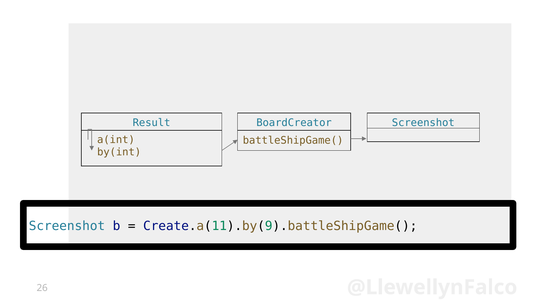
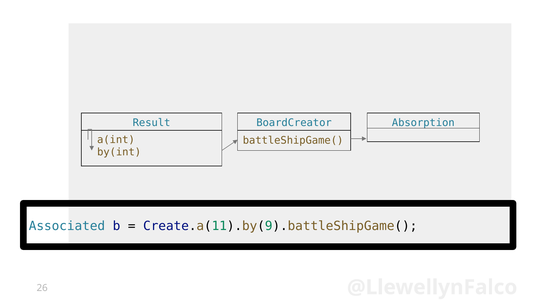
Screenshot at (423, 123): Screenshot -> Absorption
Screenshot at (67, 226): Screenshot -> Associated
